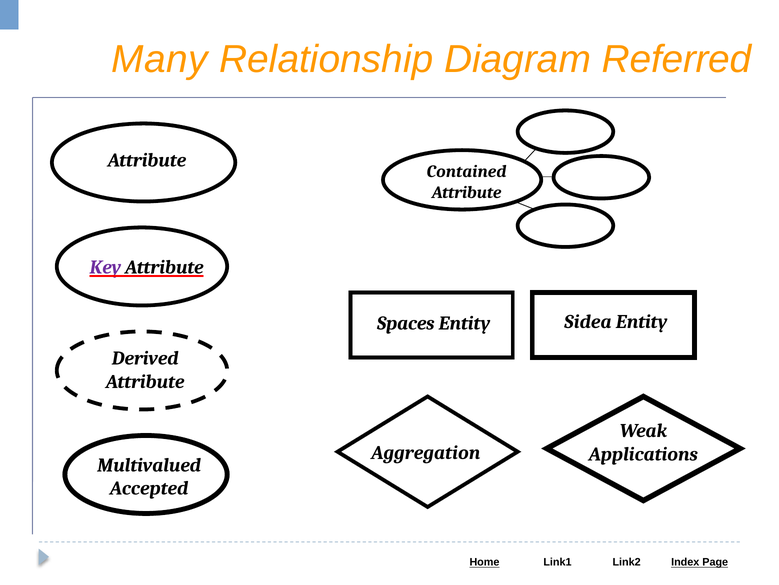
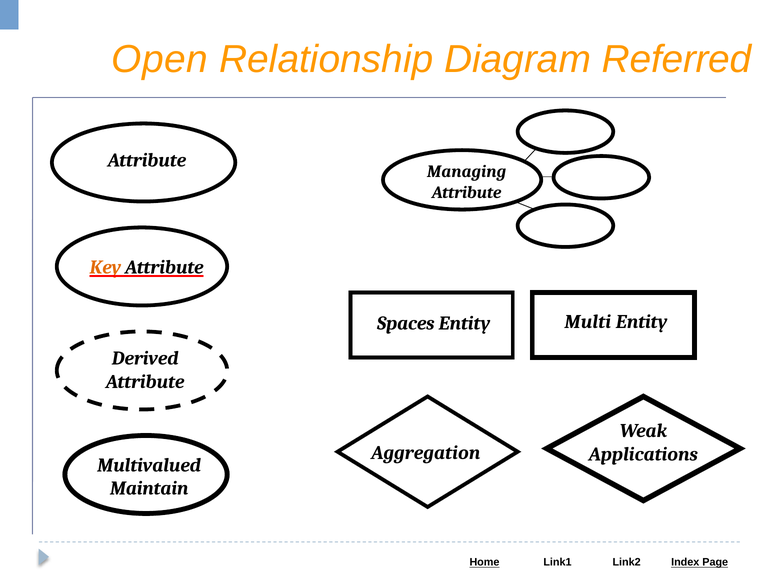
Many: Many -> Open
Contained: Contained -> Managing
Key colour: purple -> orange
Sidea: Sidea -> Multi
Accepted: Accepted -> Maintain
